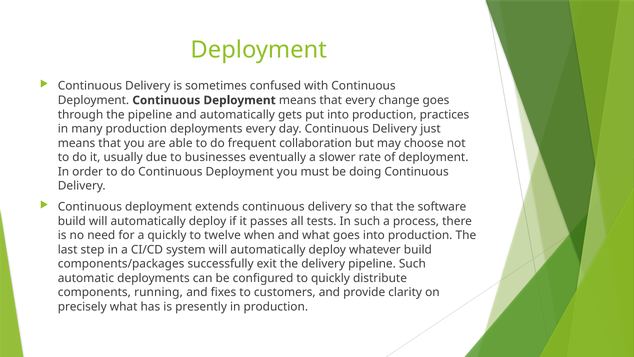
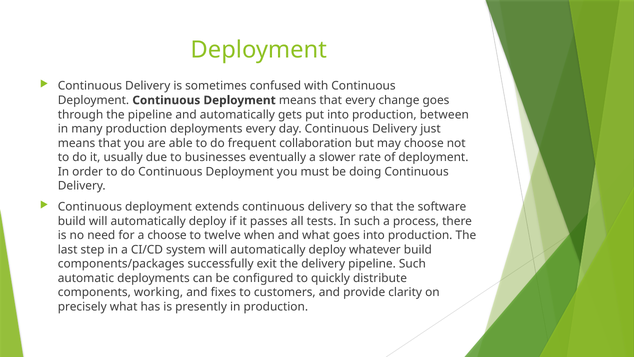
practices: practices -> between
a quickly: quickly -> choose
running: running -> working
